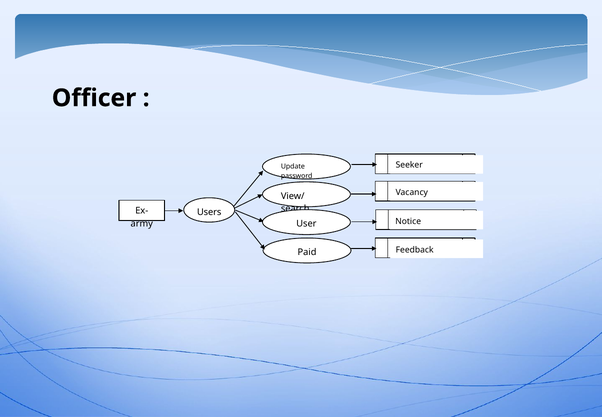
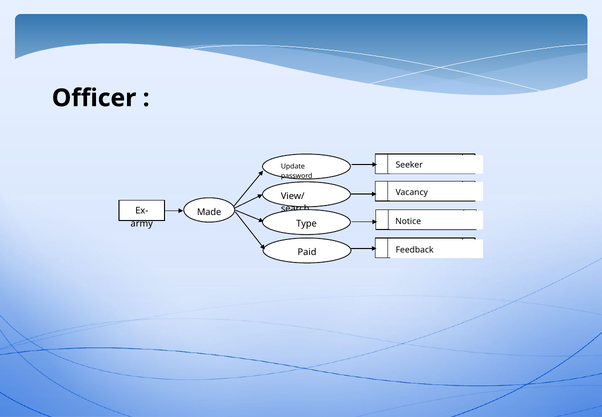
Users: Users -> Made
User: User -> Type
